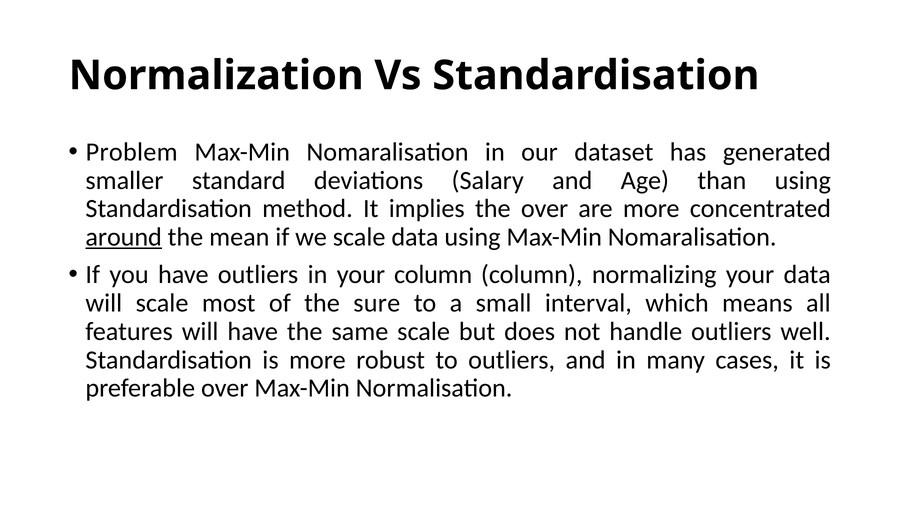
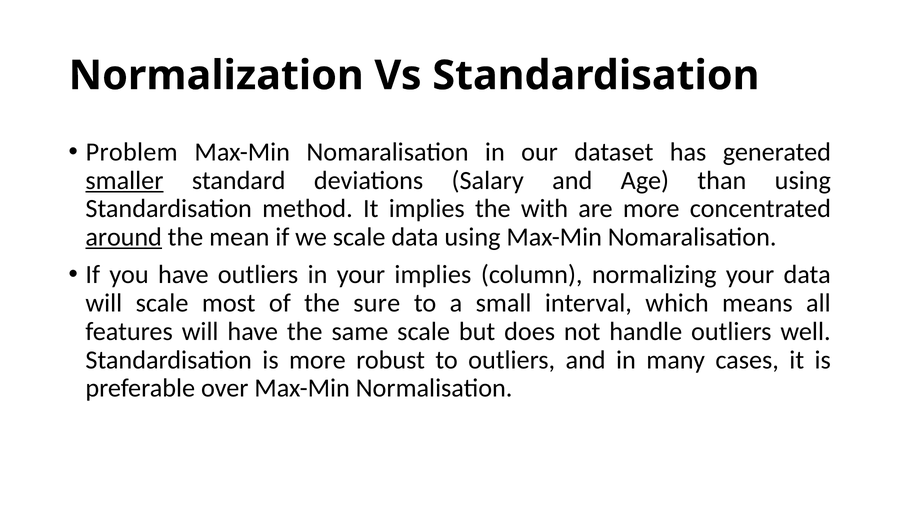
smaller underline: none -> present
the over: over -> with
your column: column -> implies
